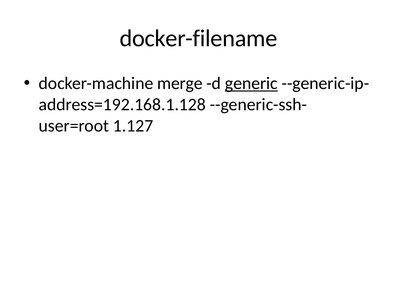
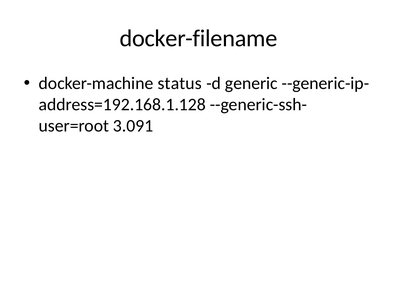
merge: merge -> status
generic underline: present -> none
1.127: 1.127 -> 3.091
